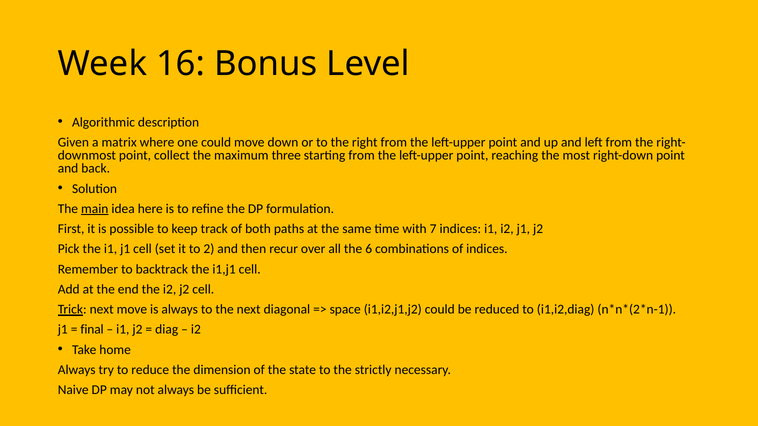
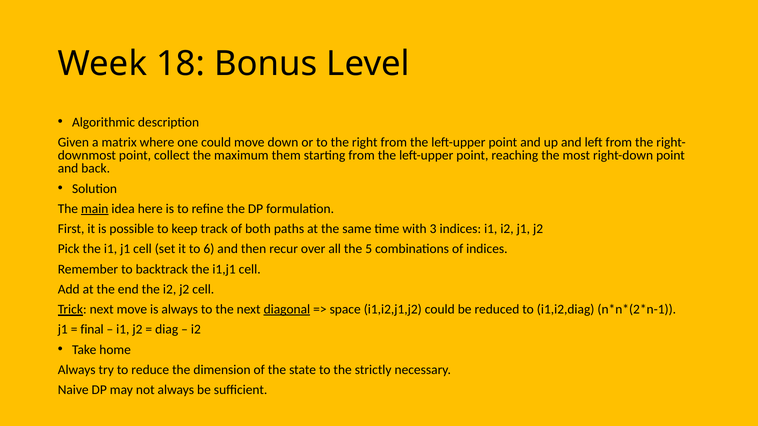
16: 16 -> 18
three: three -> them
7: 7 -> 3
2: 2 -> 6
6: 6 -> 5
diagonal underline: none -> present
